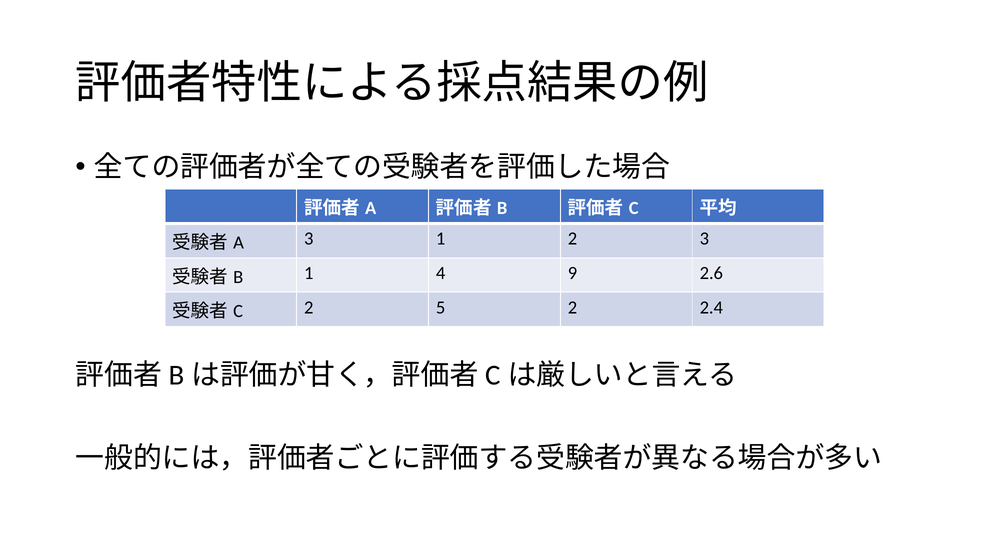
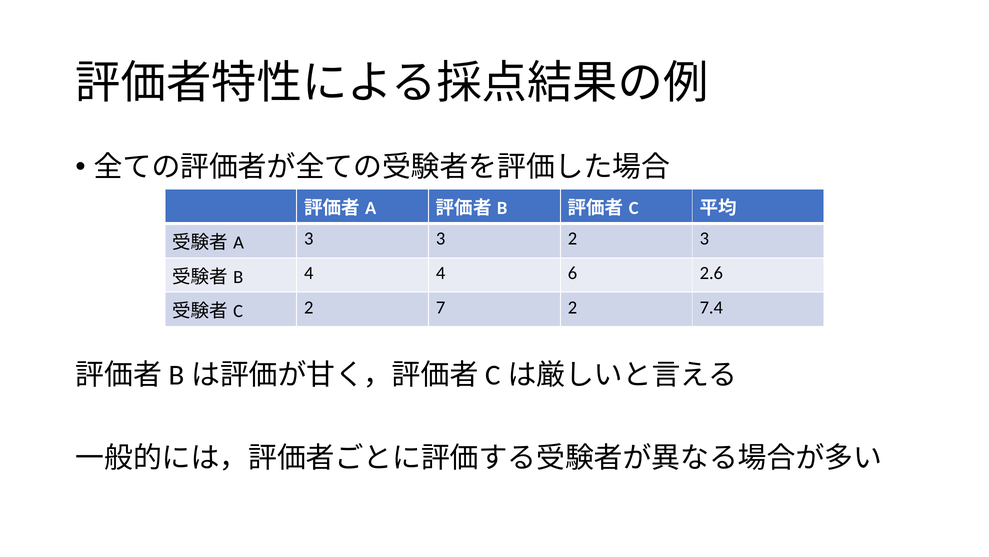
3 1: 1 -> 3
1 at (309, 273): 1 -> 4
9: 9 -> 6
5: 5 -> 7
2.4: 2.4 -> 7.4
